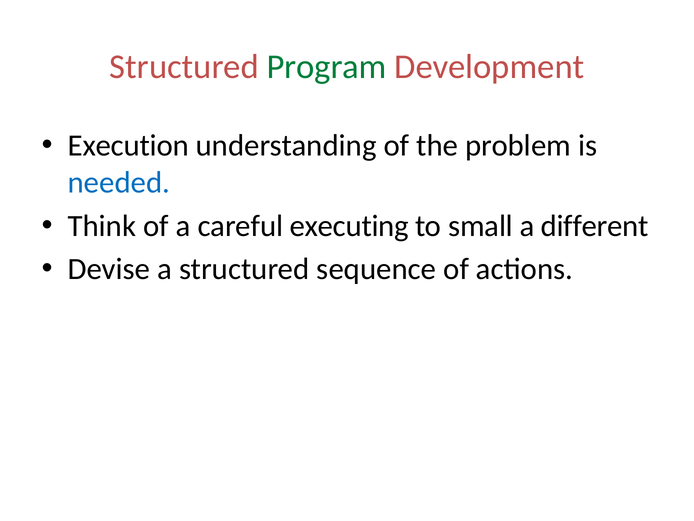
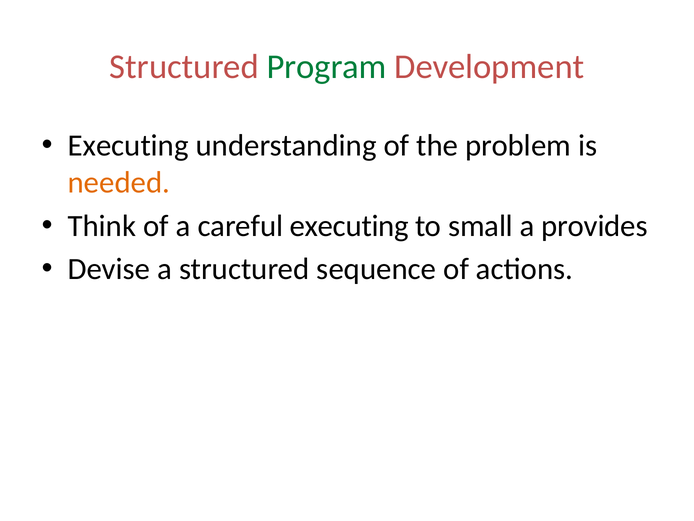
Execution at (128, 146): Execution -> Executing
needed colour: blue -> orange
different: different -> provides
